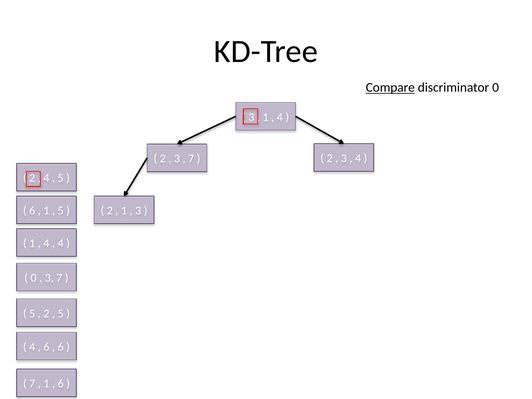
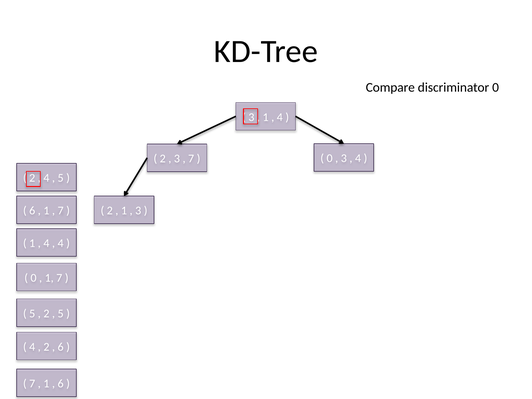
Compare underline: present -> none
2 at (330, 158): 2 -> 0
5 at (61, 211): 5 -> 7
3 at (49, 278): 3 -> 1
6 at (46, 347): 6 -> 2
